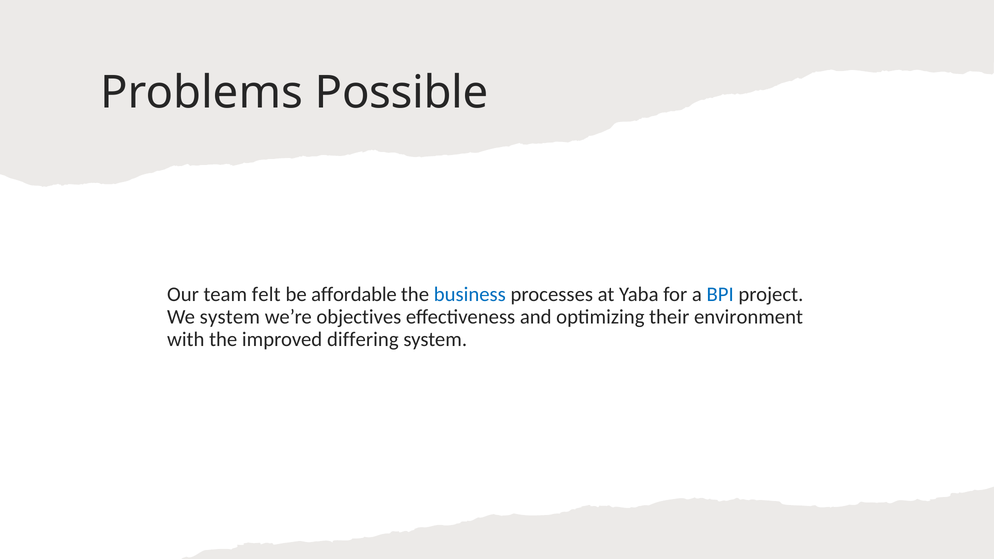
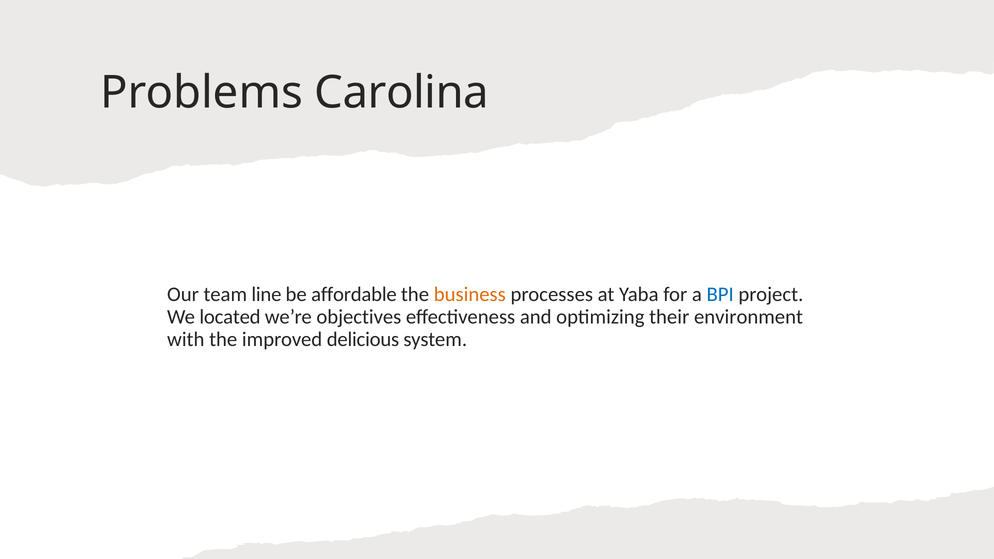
Possible: Possible -> Carolina
felt: felt -> line
business colour: blue -> orange
We system: system -> located
differing: differing -> delicious
